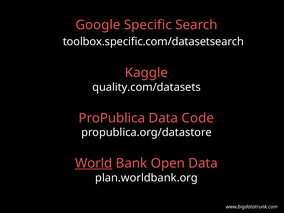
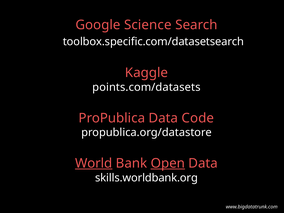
Specific: Specific -> Science
quality.com/datasets: quality.com/datasets -> points.com/datasets
Open underline: none -> present
plan.worldbank.org: plan.worldbank.org -> skills.worldbank.org
